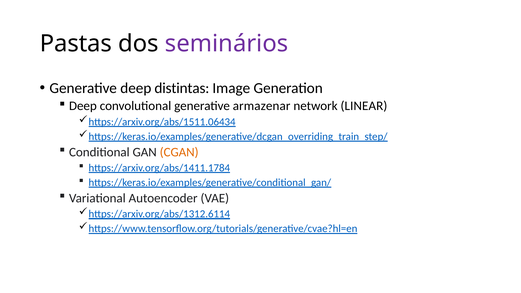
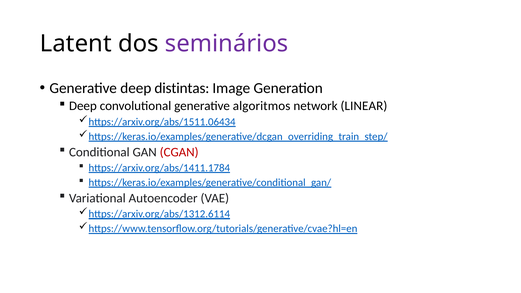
Pastas: Pastas -> Latent
armazenar: armazenar -> algoritmos
CGAN colour: orange -> red
